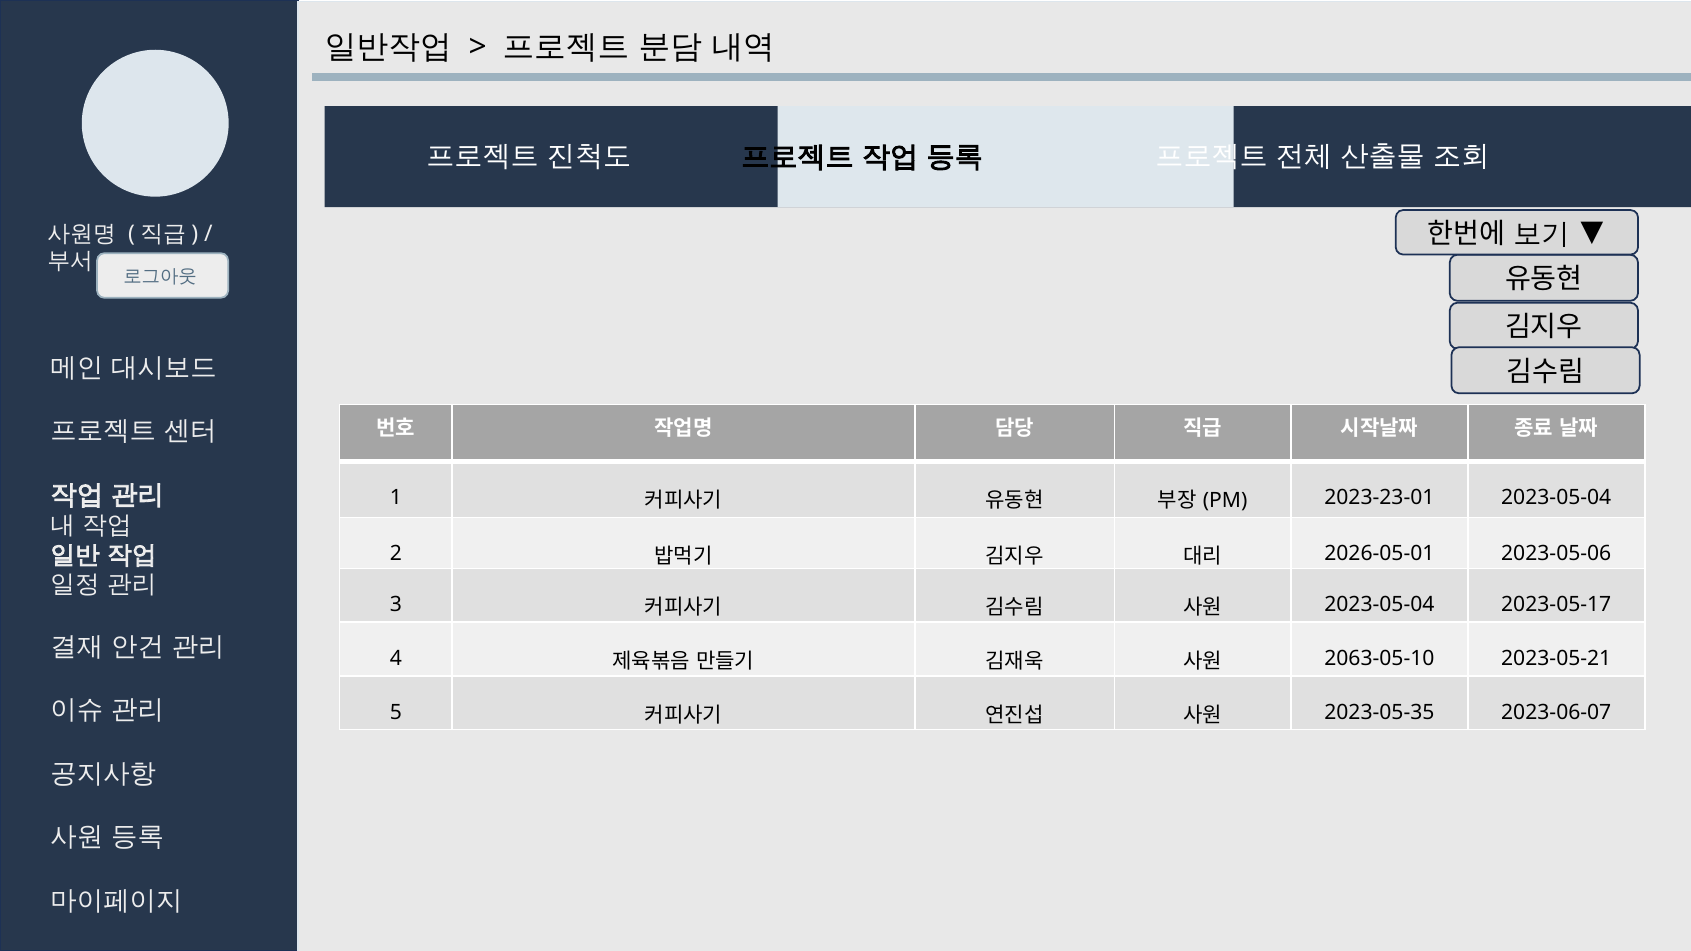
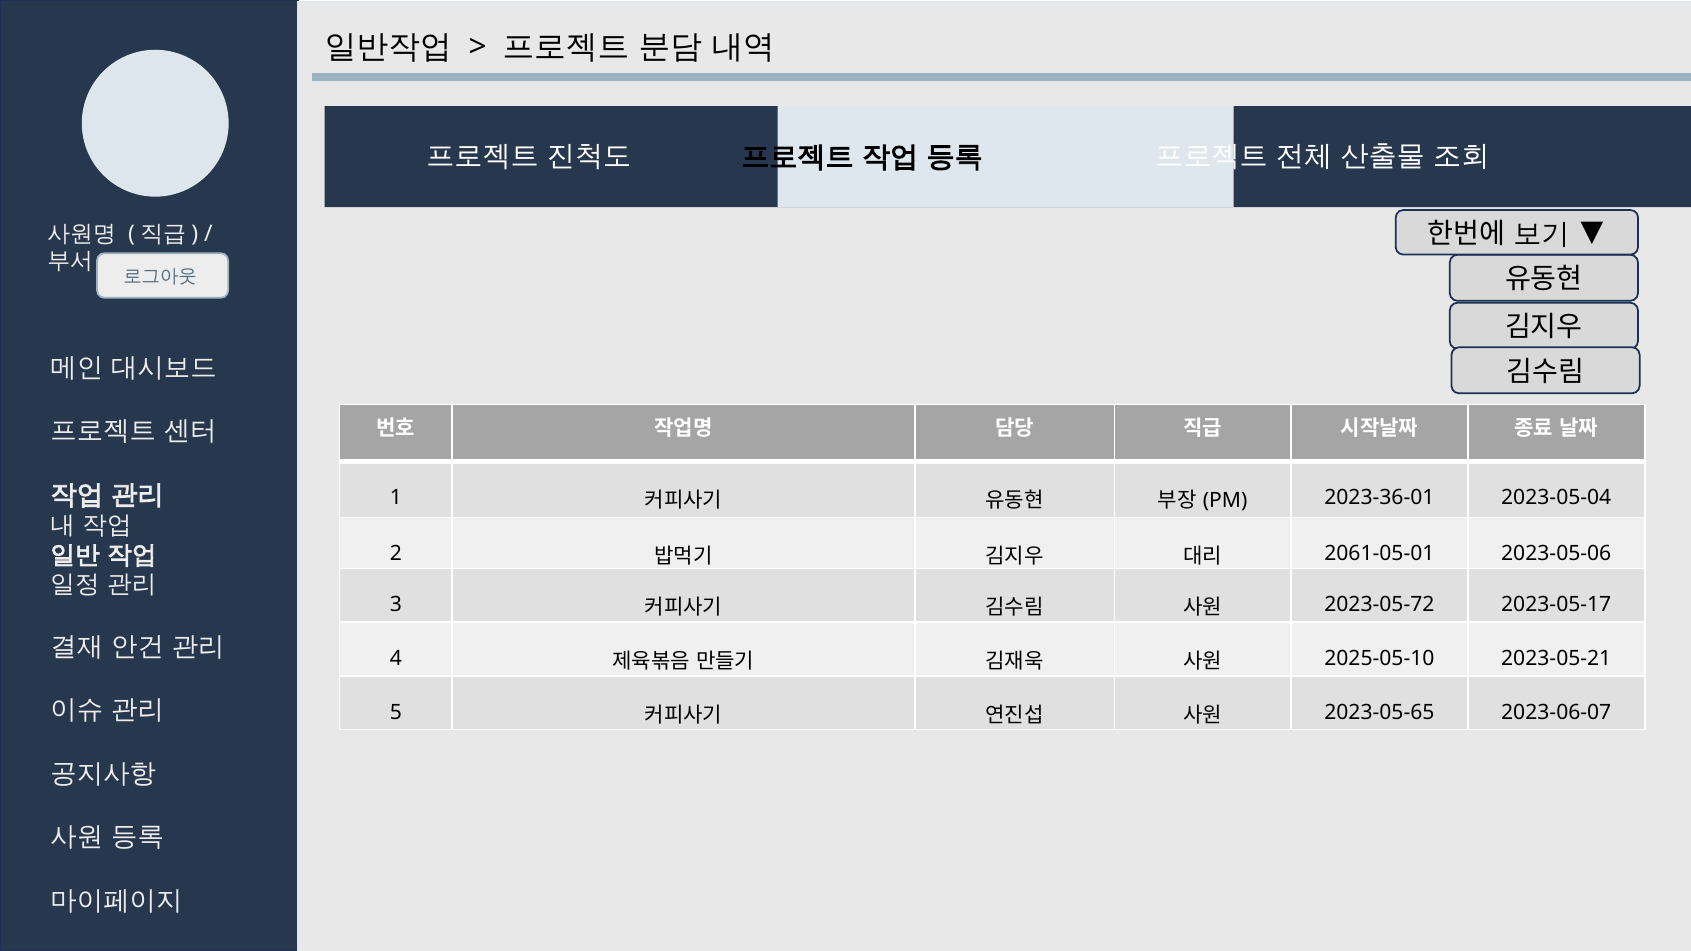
2023-23-01: 2023-23-01 -> 2023-36-01
2026-05-01: 2026-05-01 -> 2061-05-01
2023-05-04 at (1379, 605): 2023-05-04 -> 2023-05-72
2063-05-10: 2063-05-10 -> 2025-05-10
2023-05-35: 2023-05-35 -> 2023-05-65
